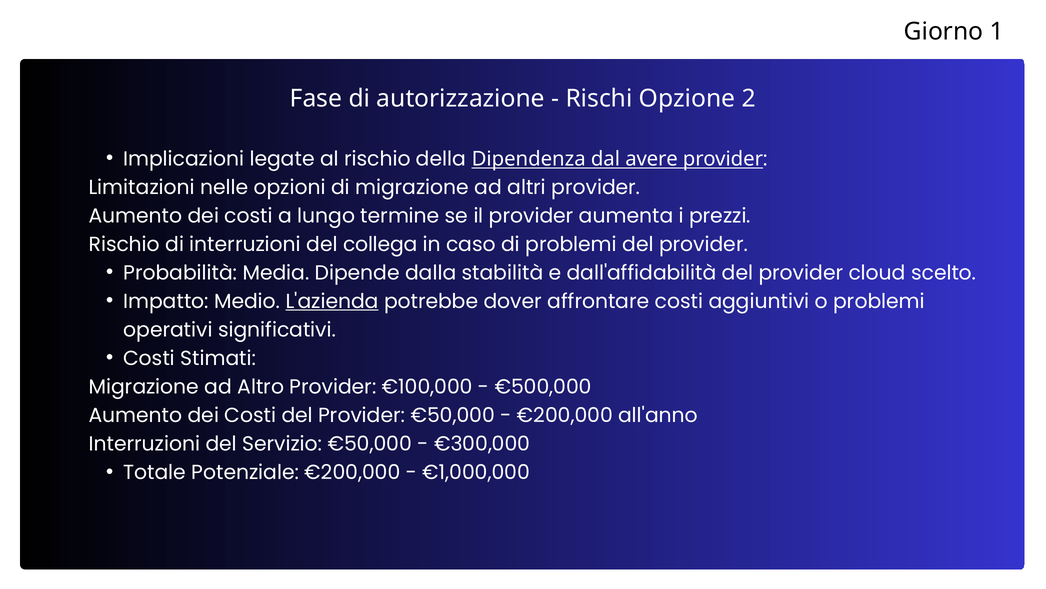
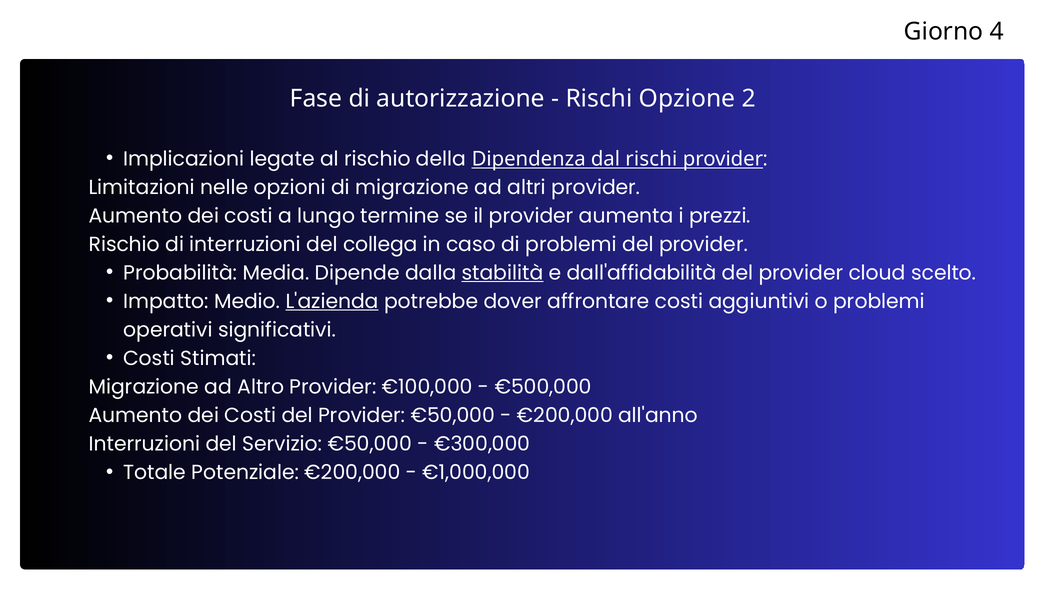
1: 1 -> 4
dal avere: avere -> rischi
stabilità underline: none -> present
